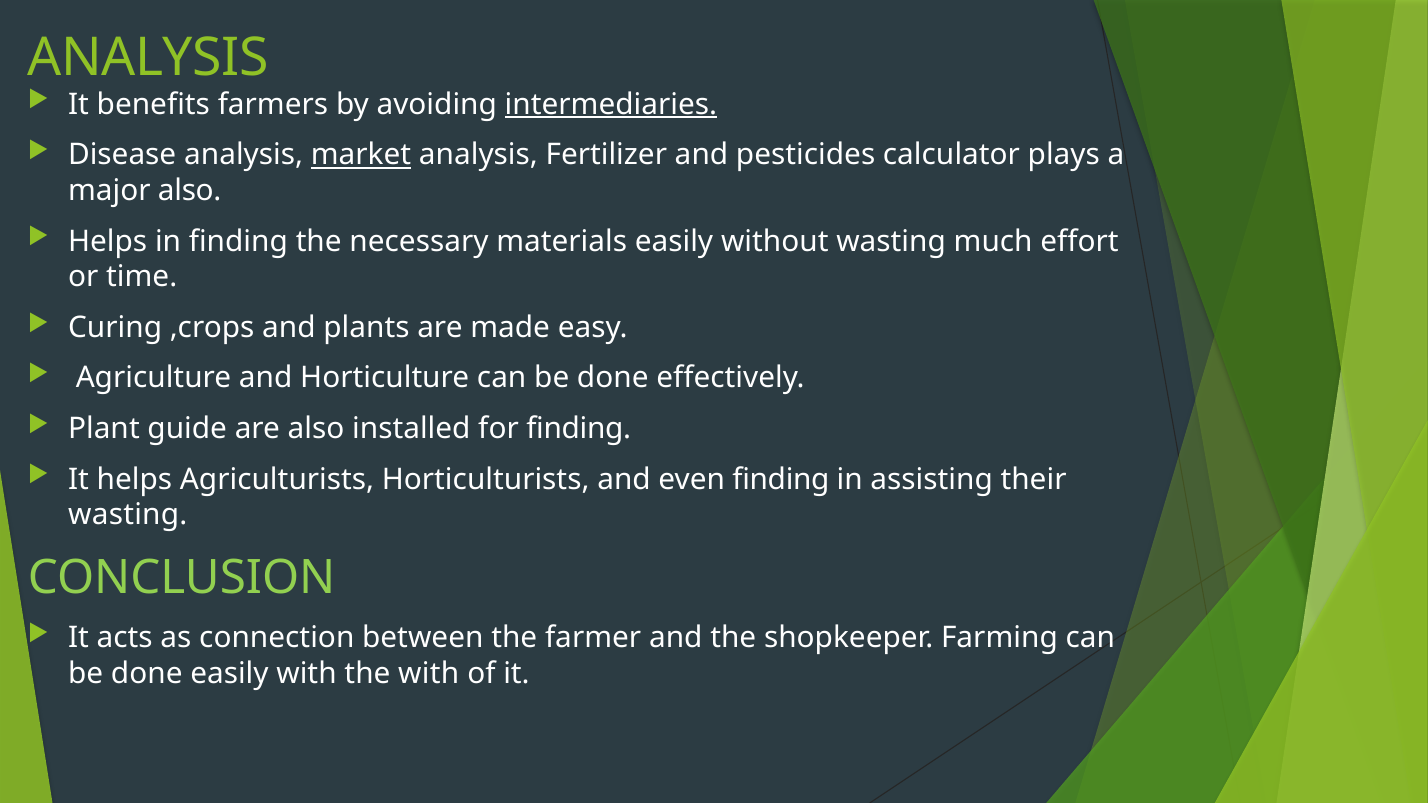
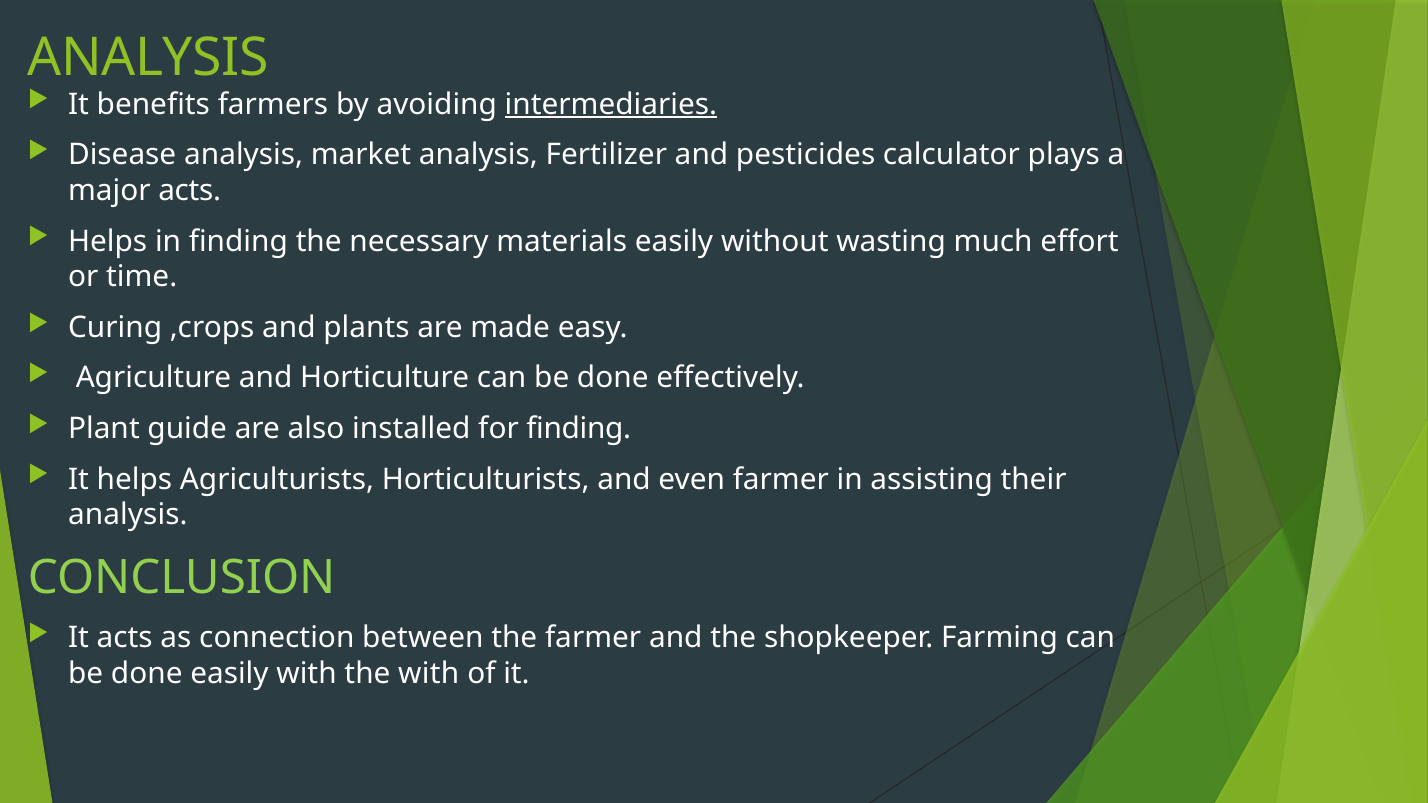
market underline: present -> none
major also: also -> acts
even finding: finding -> farmer
wasting at (128, 515): wasting -> analysis
